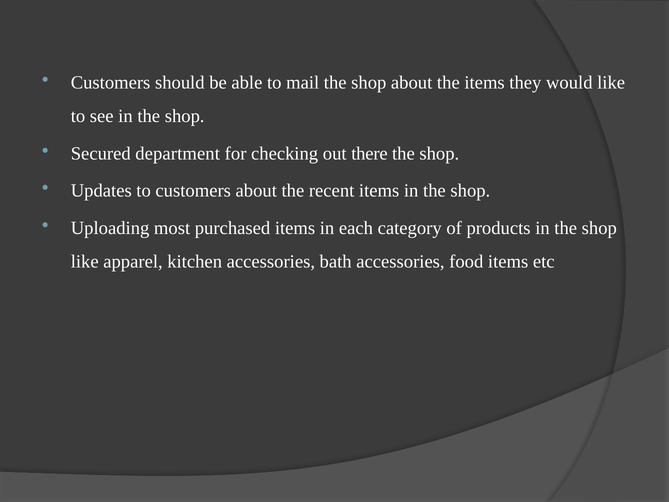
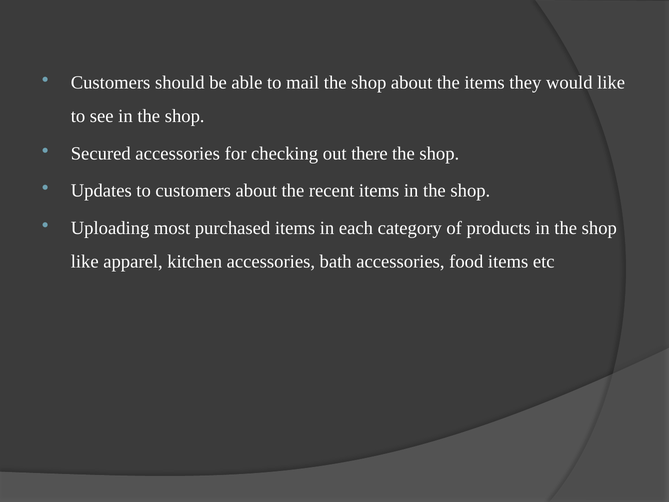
Secured department: department -> accessories
